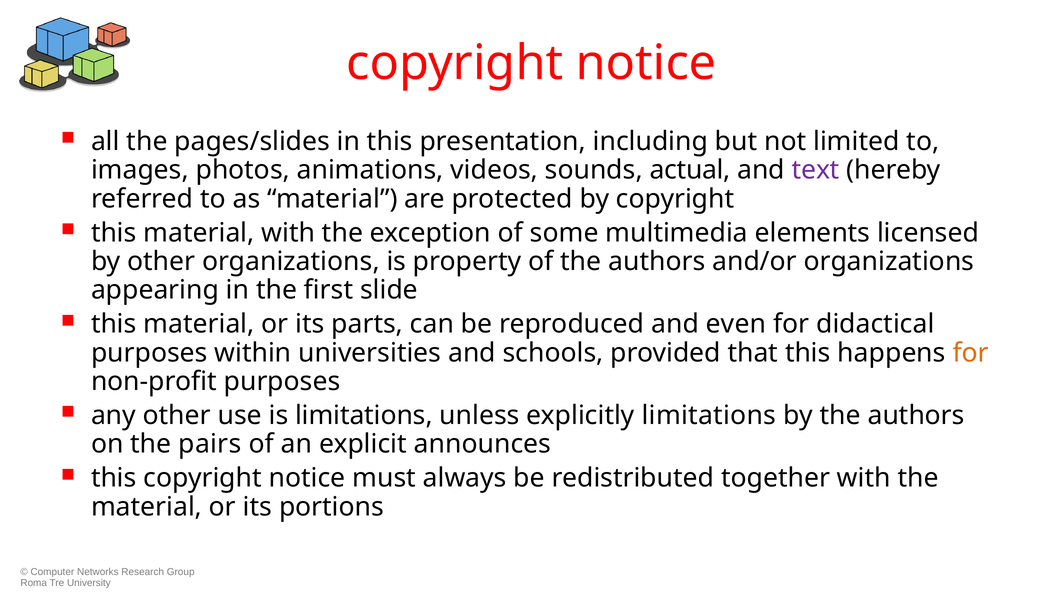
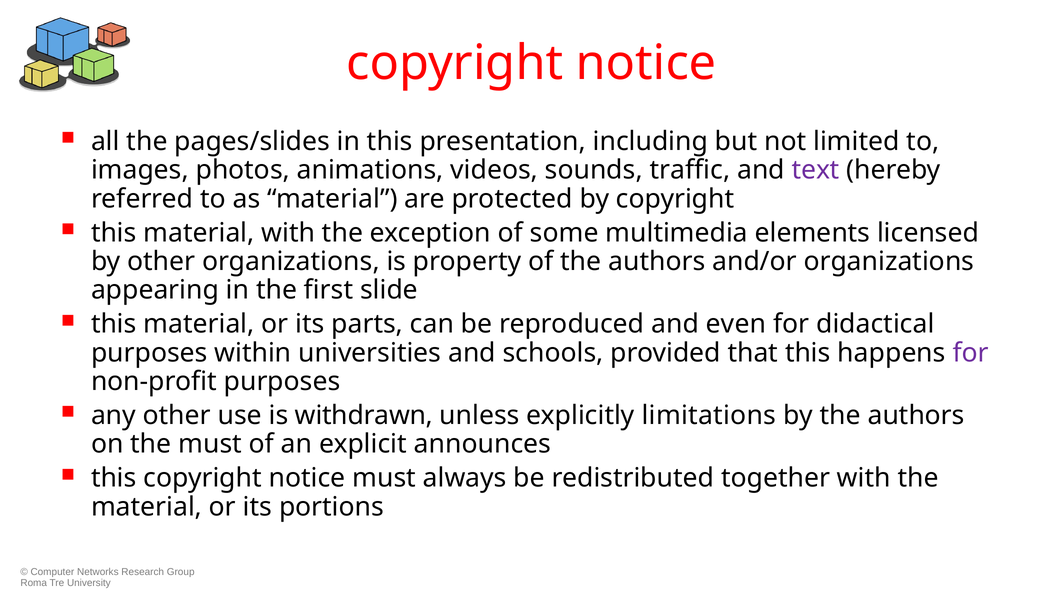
actual: actual -> traffic
for at (971, 353) colour: orange -> purple
is limitations: limitations -> withdrawn
the pairs: pairs -> must
